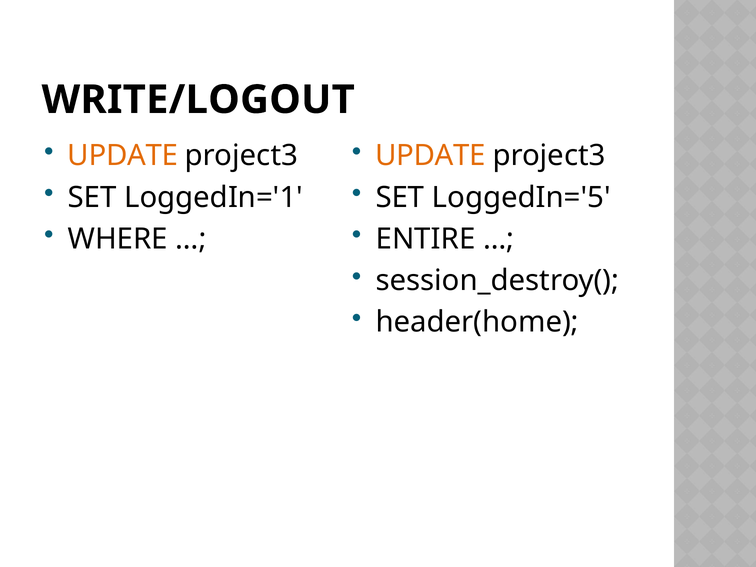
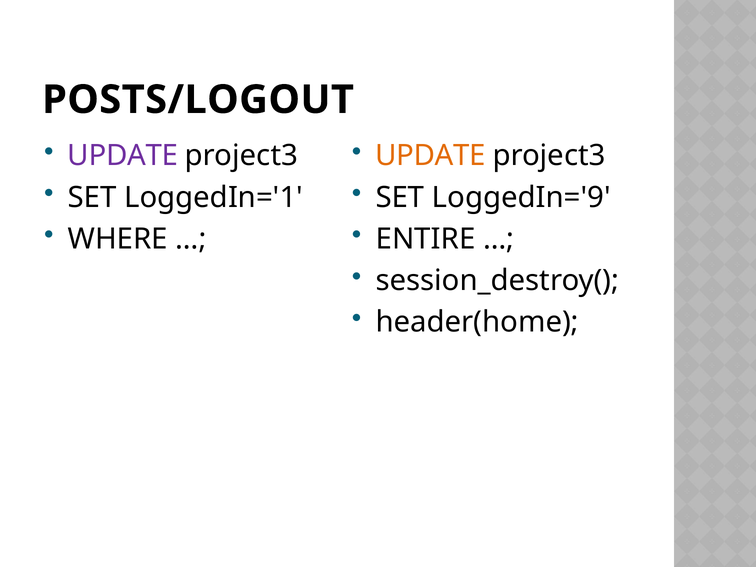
WRITE/LOGOUT: WRITE/LOGOUT -> POSTS/LOGOUT
UPDATE at (123, 156) colour: orange -> purple
LoggedIn='5: LoggedIn='5 -> LoggedIn='9
